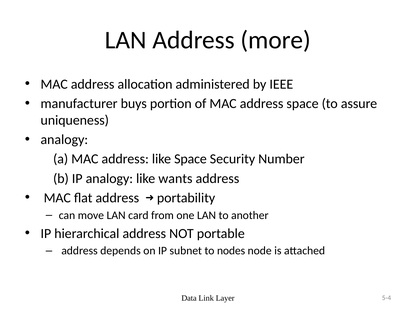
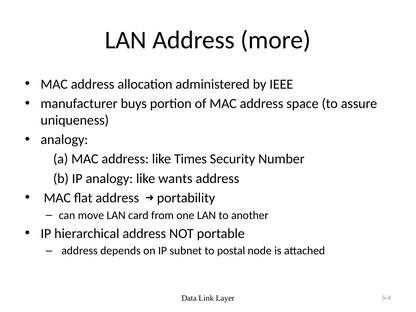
like Space: Space -> Times
nodes: nodes -> postal
